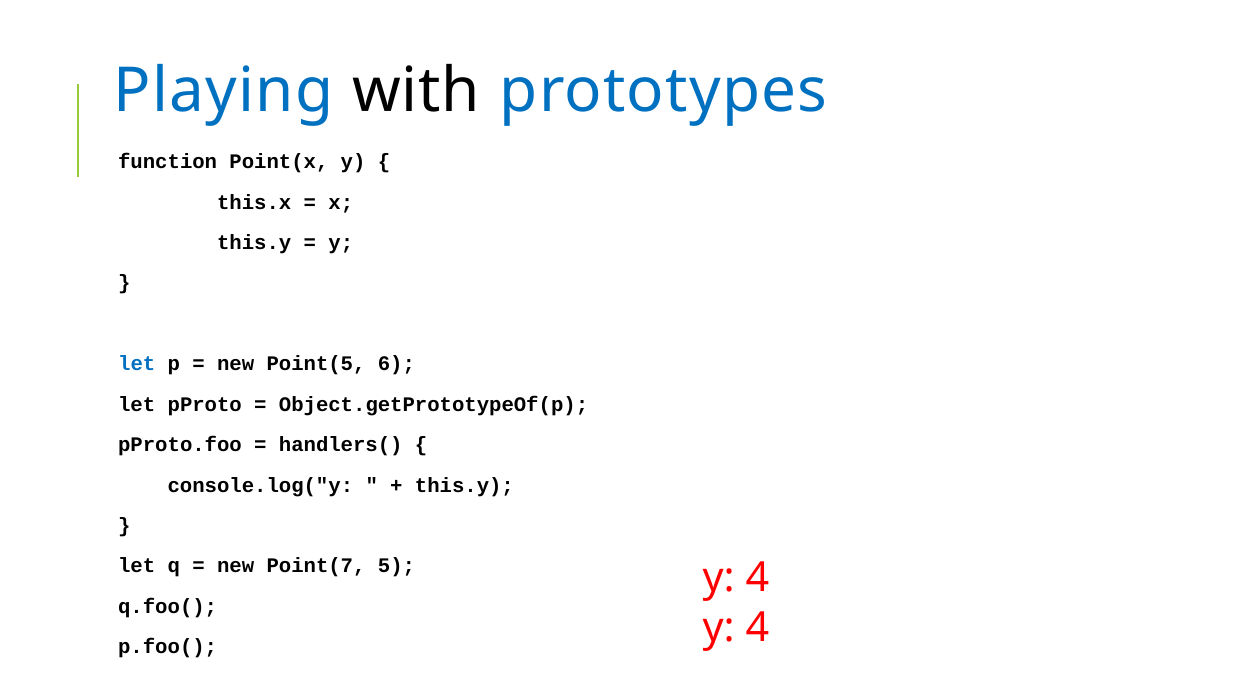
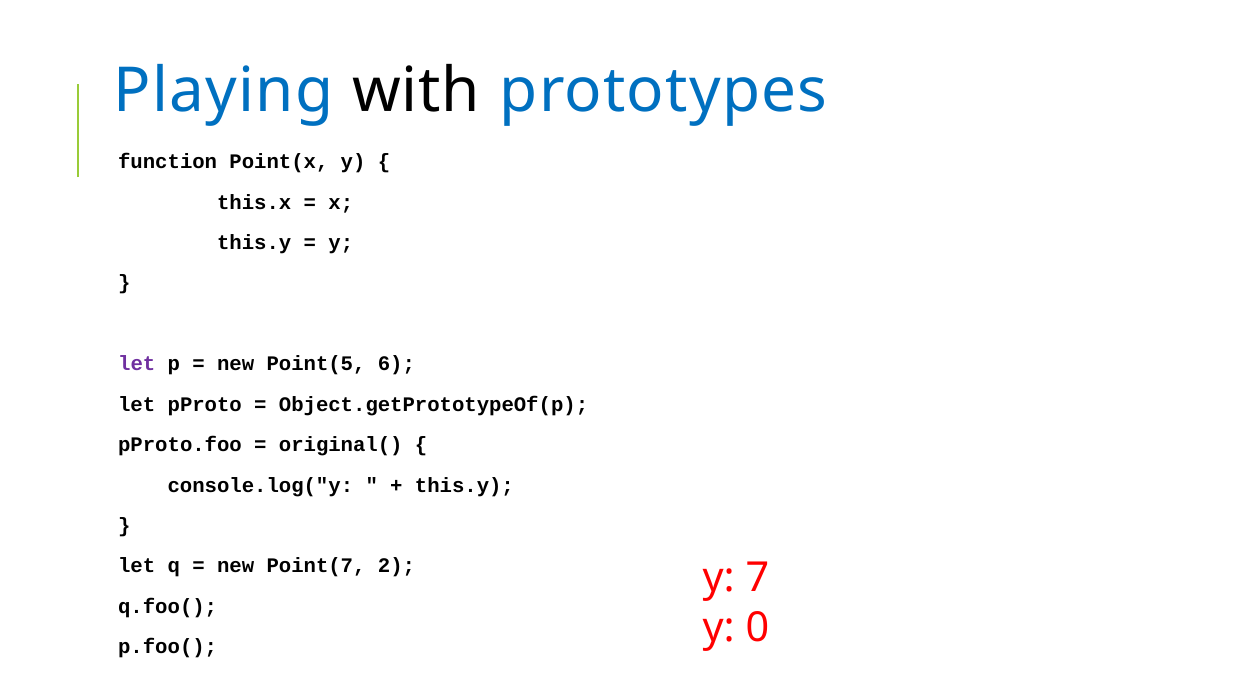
let at (137, 364) colour: blue -> purple
handlers(: handlers( -> original(
5: 5 -> 2
4 at (757, 578): 4 -> 7
4 at (757, 628): 4 -> 0
